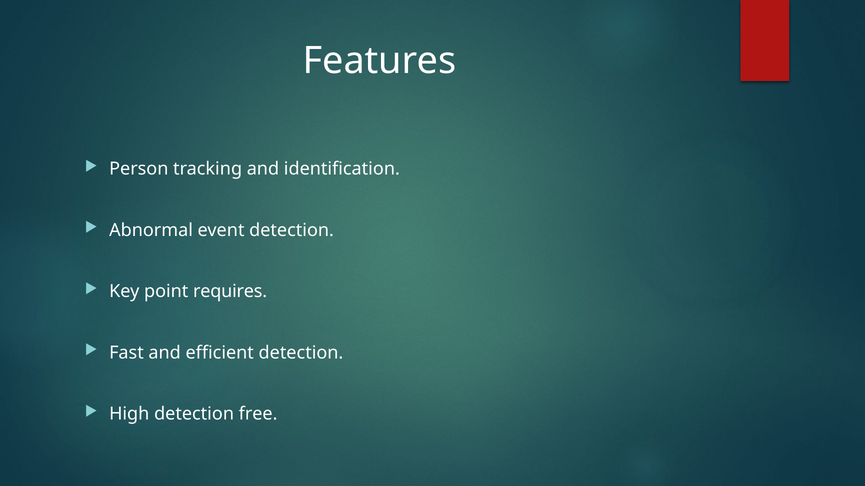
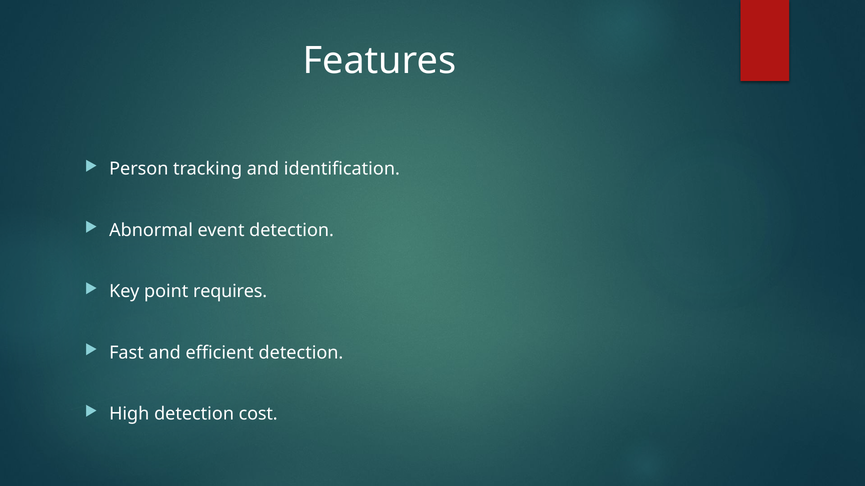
free: free -> cost
